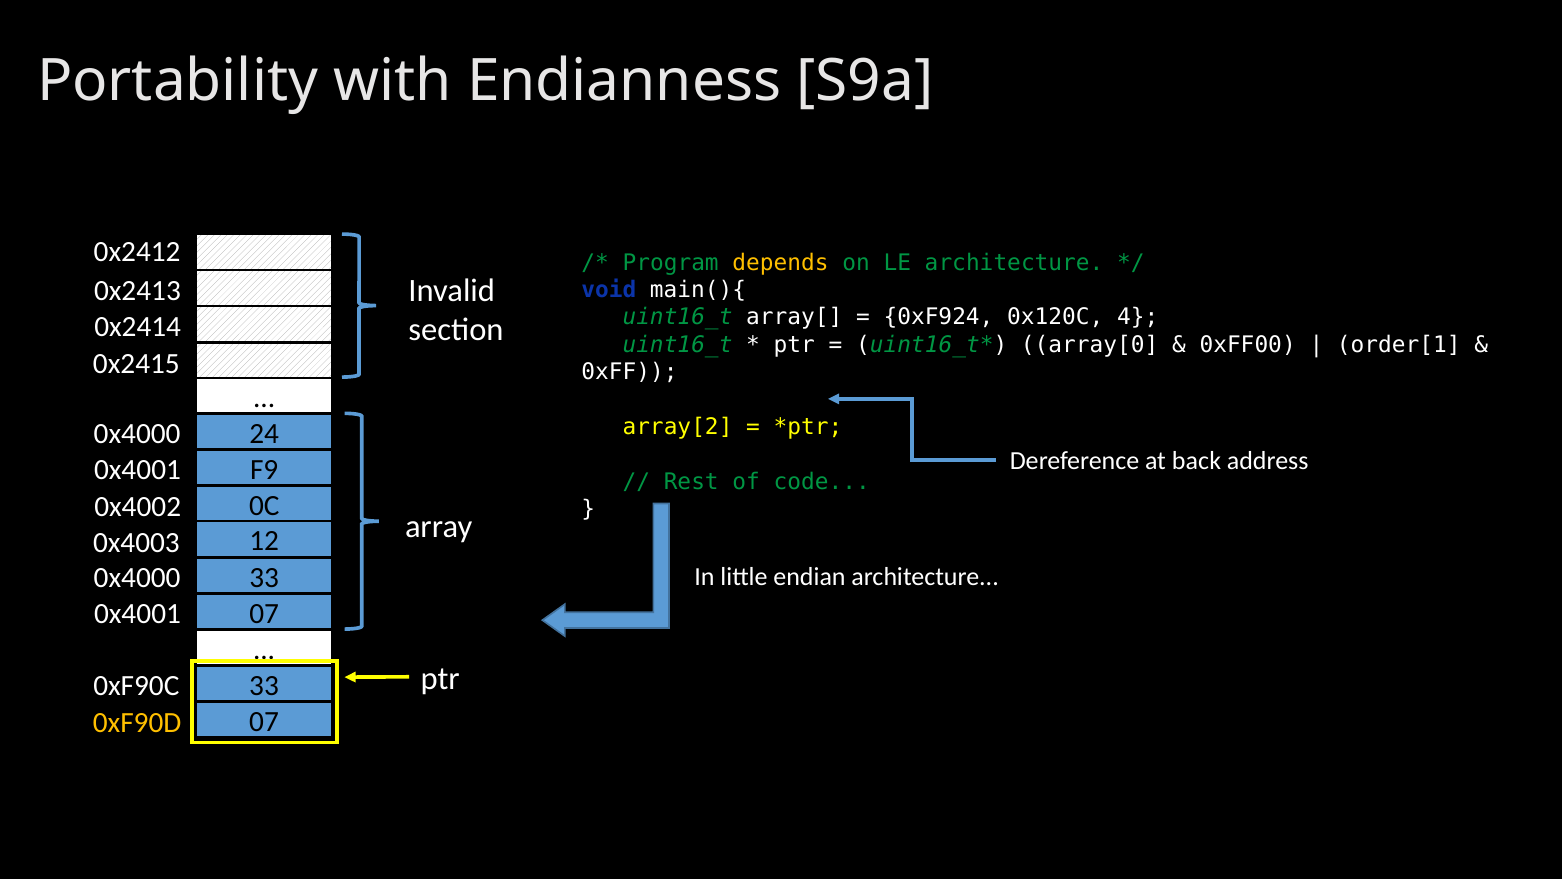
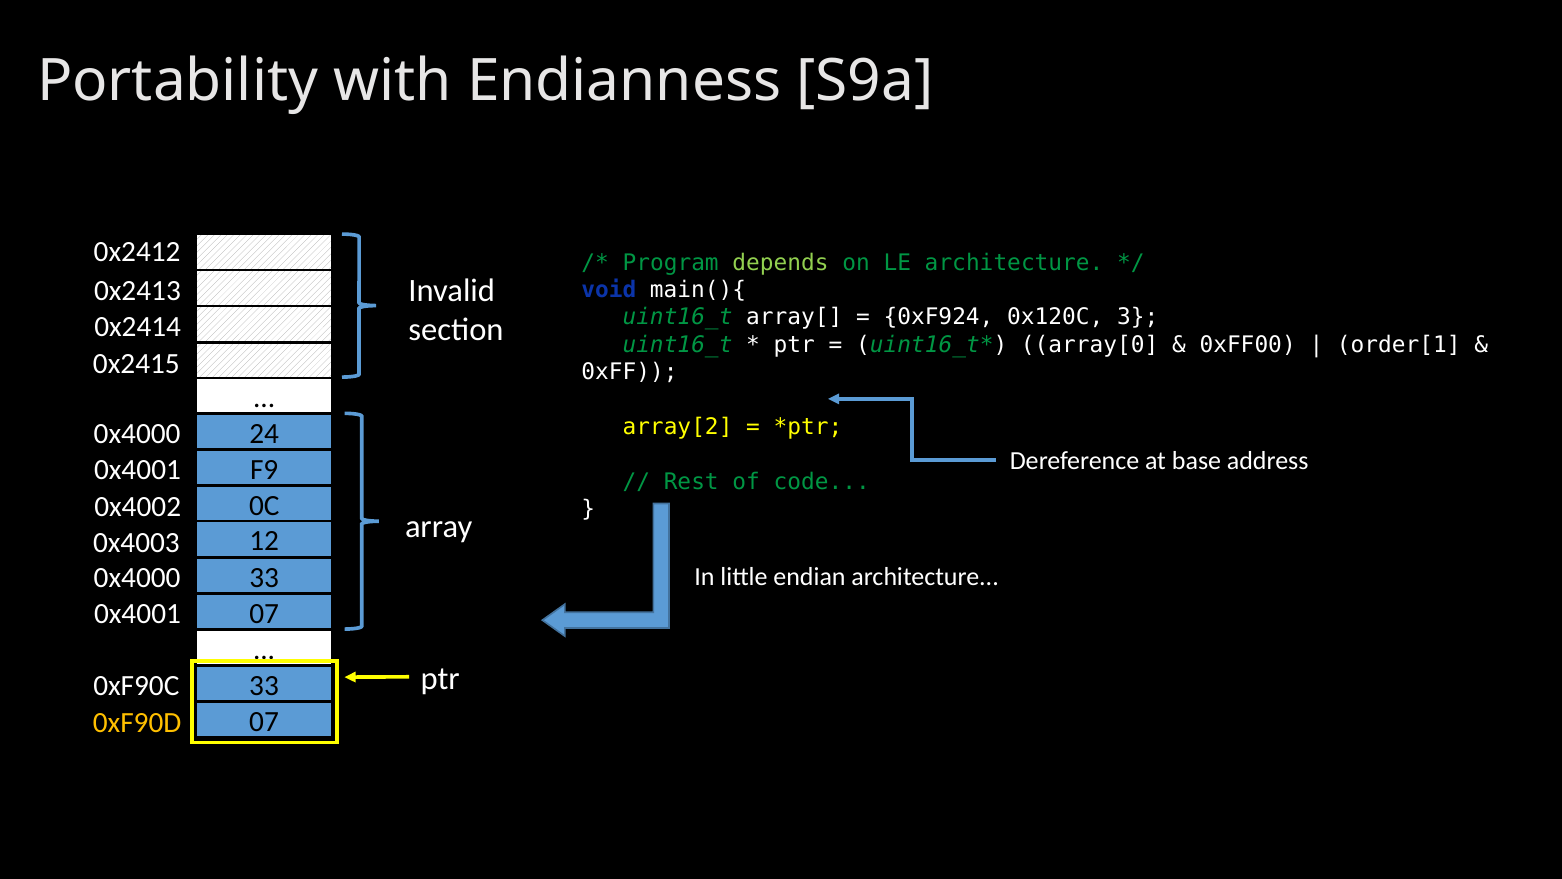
depends colour: yellow -> light green
4: 4 -> 3
back: back -> base
